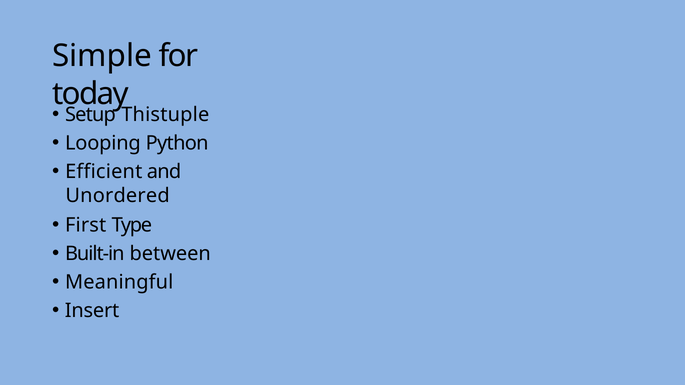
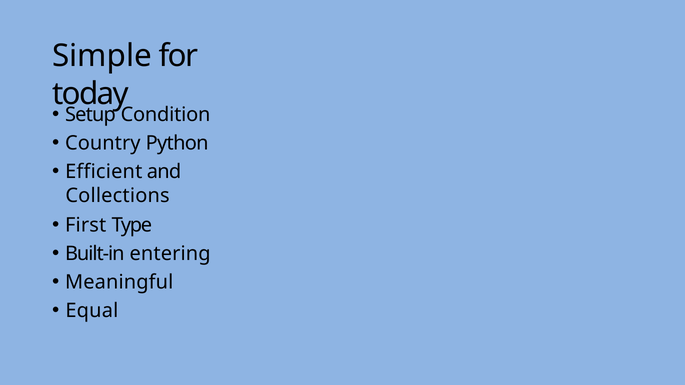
Thistuple: Thistuple -> Condition
Looping: Looping -> Country
Unordered: Unordered -> Collections
between: between -> entering
Insert: Insert -> Equal
